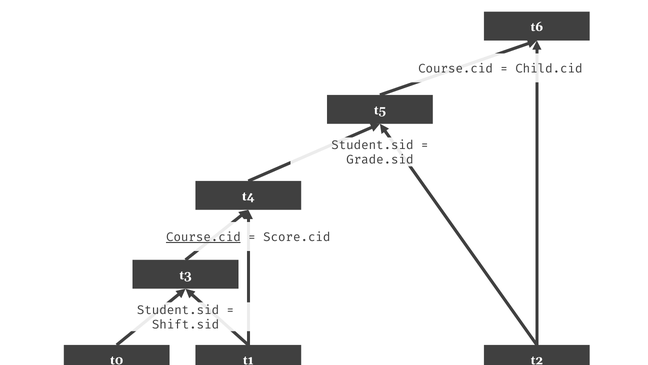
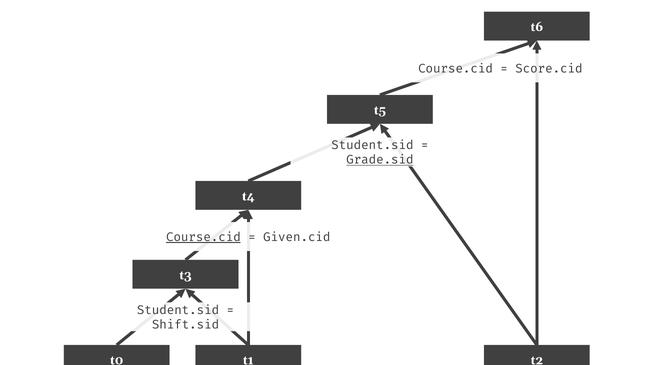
Child.cid: Child.cid -> Score.cid
Grade.sid underline: none -> present
Score.cid: Score.cid -> Given.cid
